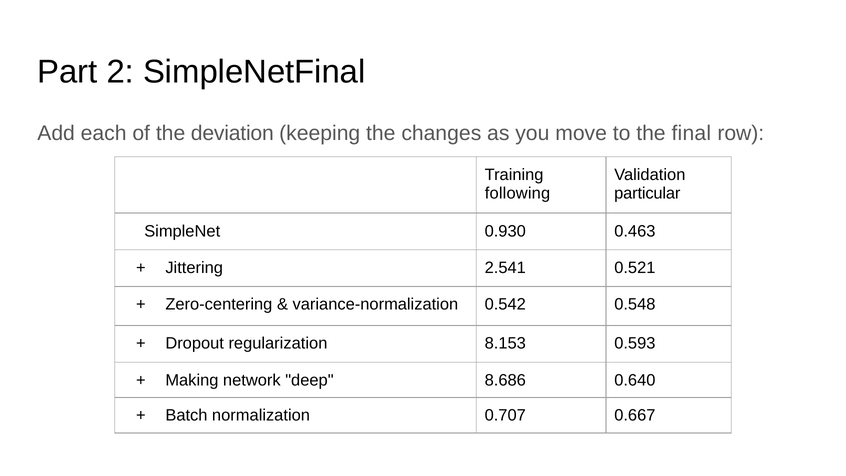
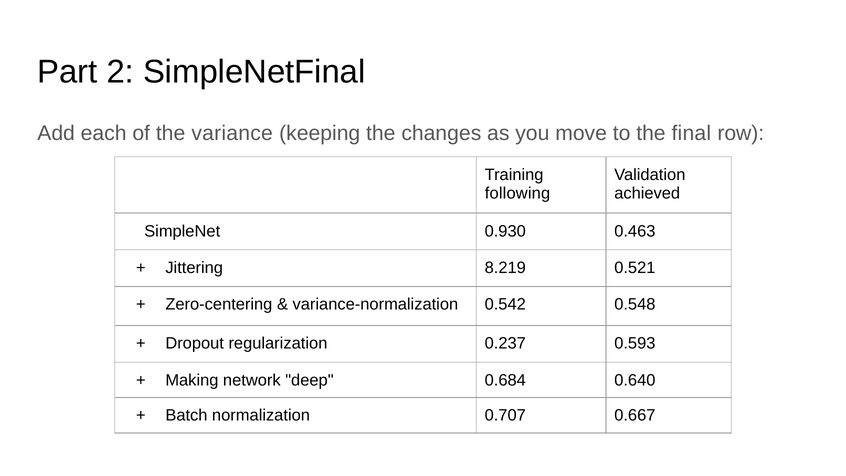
deviation: deviation -> variance
particular: particular -> achieved
2.541: 2.541 -> 8.219
8.153: 8.153 -> 0.237
8.686: 8.686 -> 0.684
